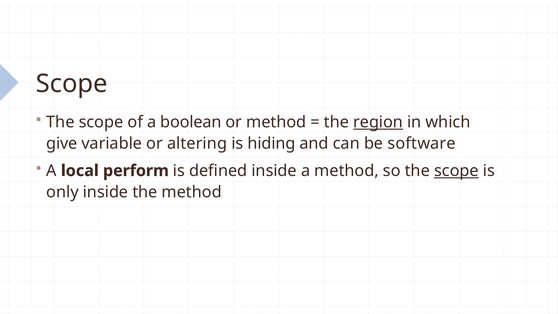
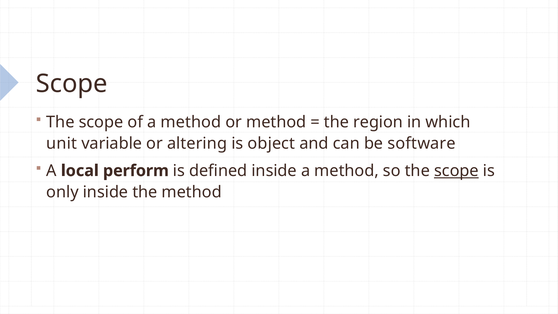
of a boolean: boolean -> method
region underline: present -> none
give: give -> unit
hiding: hiding -> object
